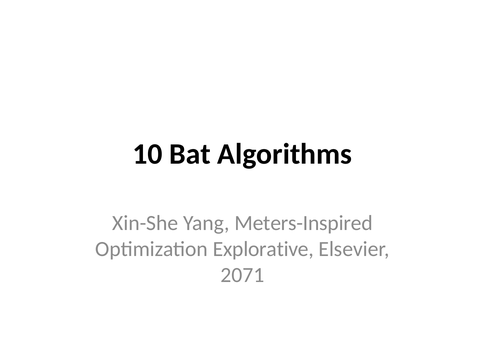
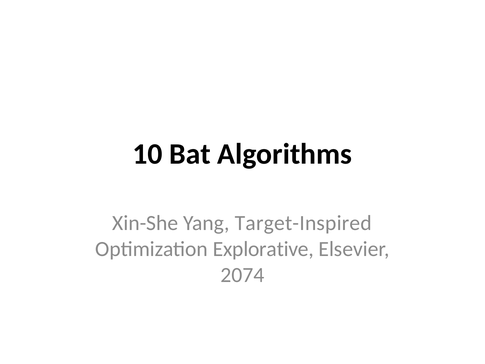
Meters-Inspired: Meters-Inspired -> Target-Inspired
2071: 2071 -> 2074
